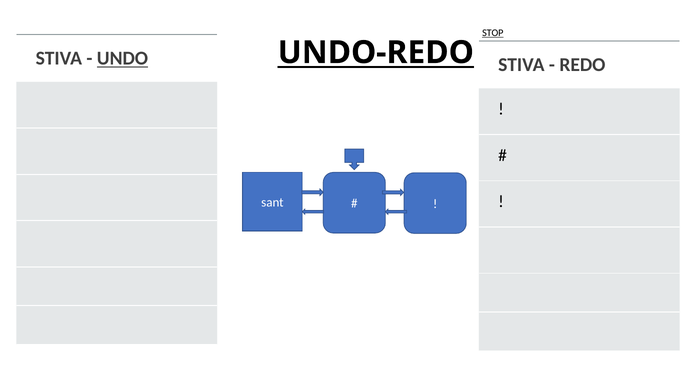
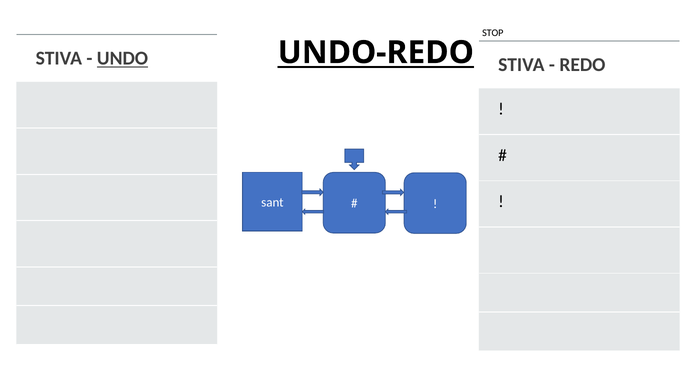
STOP underline: present -> none
